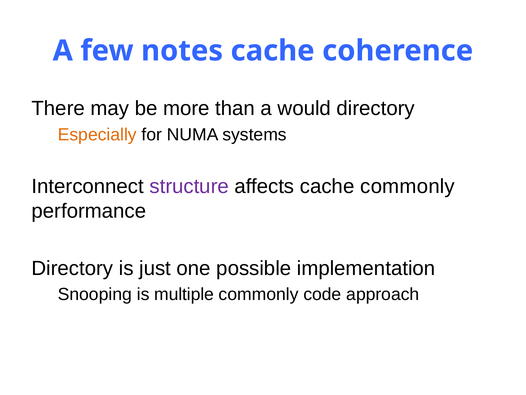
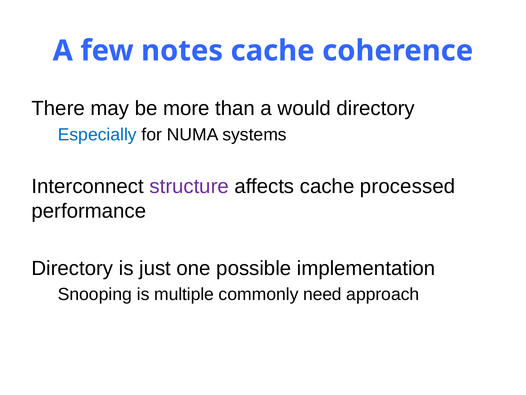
Especially colour: orange -> blue
cache commonly: commonly -> processed
code: code -> need
